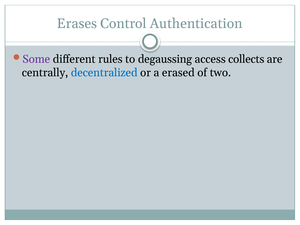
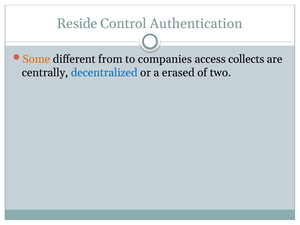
Erases: Erases -> Reside
Some colour: purple -> orange
rules: rules -> from
degaussing: degaussing -> companies
